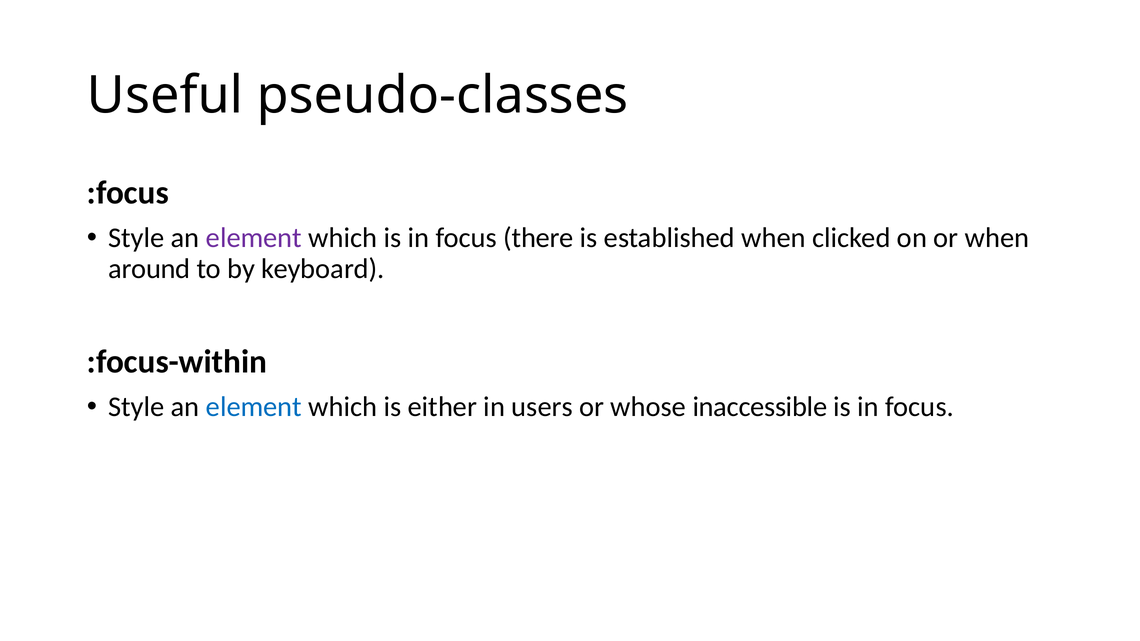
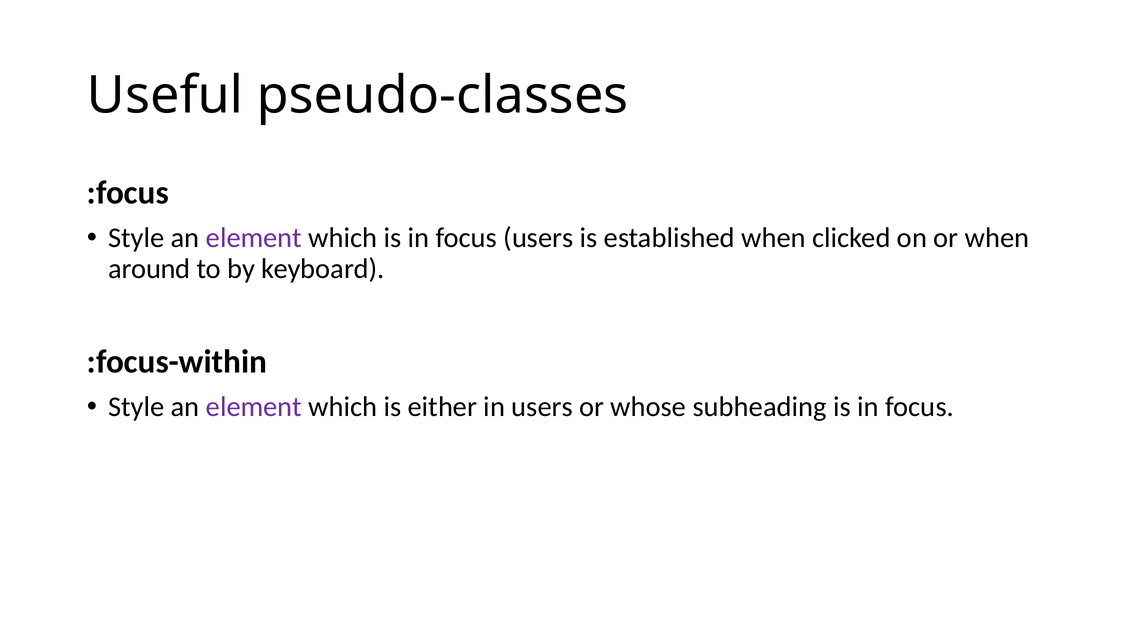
focus there: there -> users
element at (254, 407) colour: blue -> purple
inaccessible: inaccessible -> subheading
